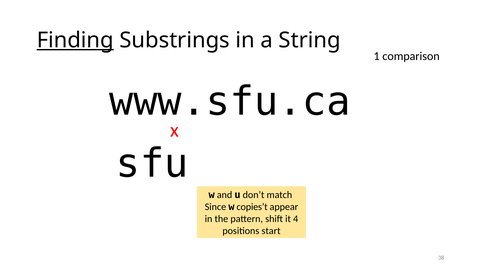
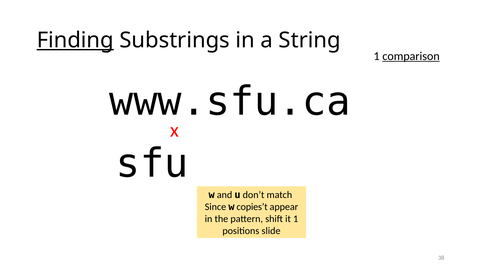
comparison underline: none -> present
it 4: 4 -> 1
start: start -> slide
